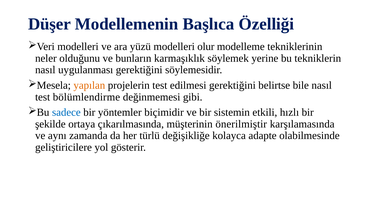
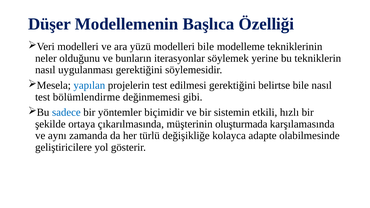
modelleri olur: olur -> bile
karmaşıklık: karmaşıklık -> iterasyonlar
yapılan colour: orange -> blue
önerilmiştir: önerilmiştir -> oluşturmada
